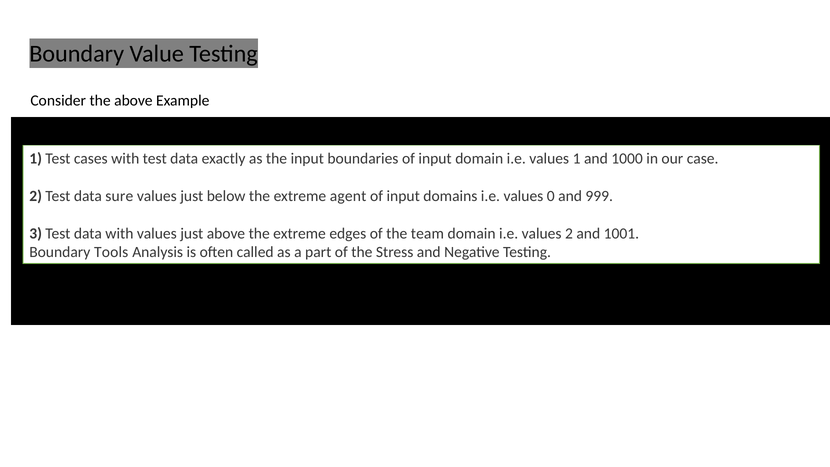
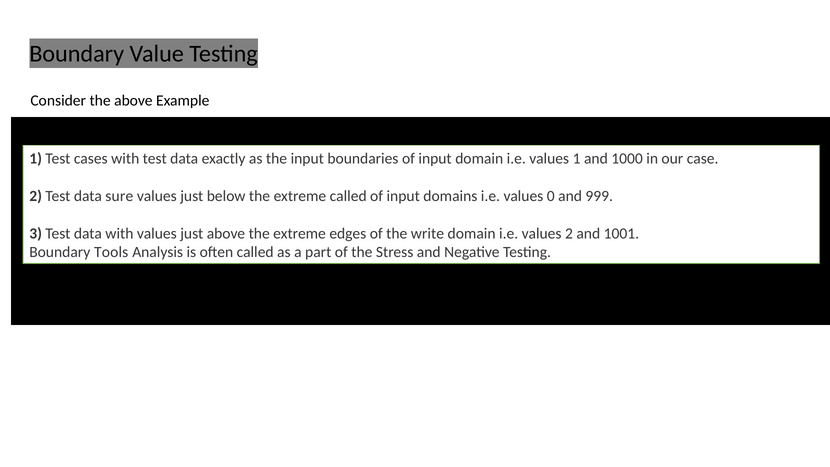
extreme agent: agent -> called
team: team -> write
